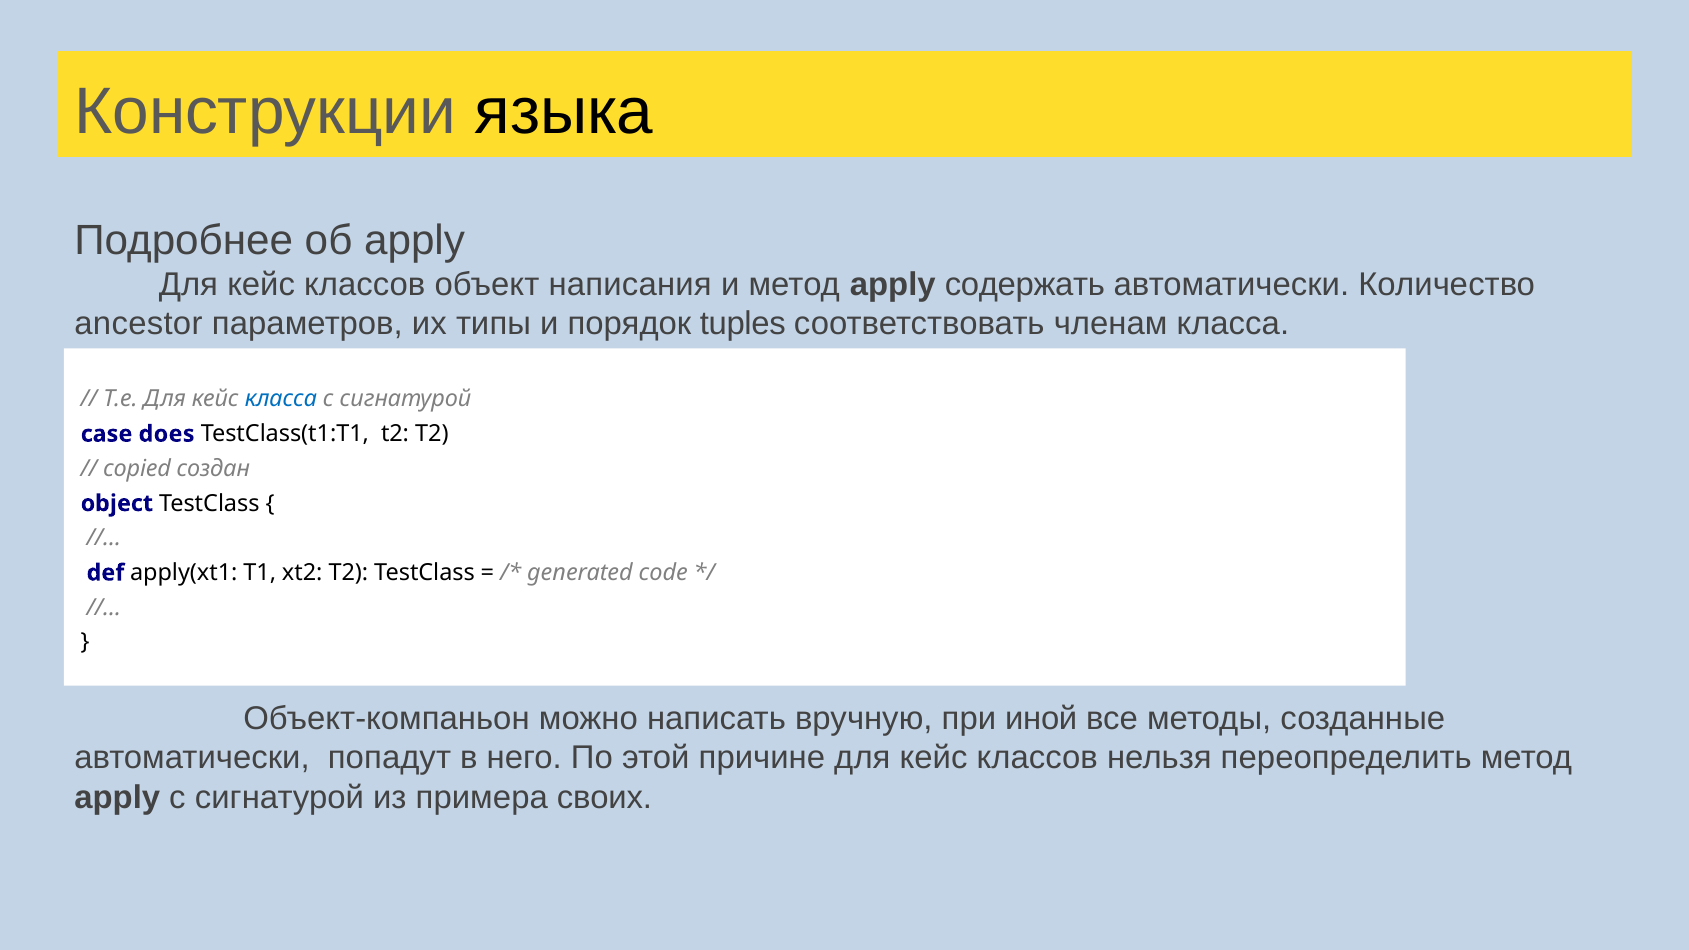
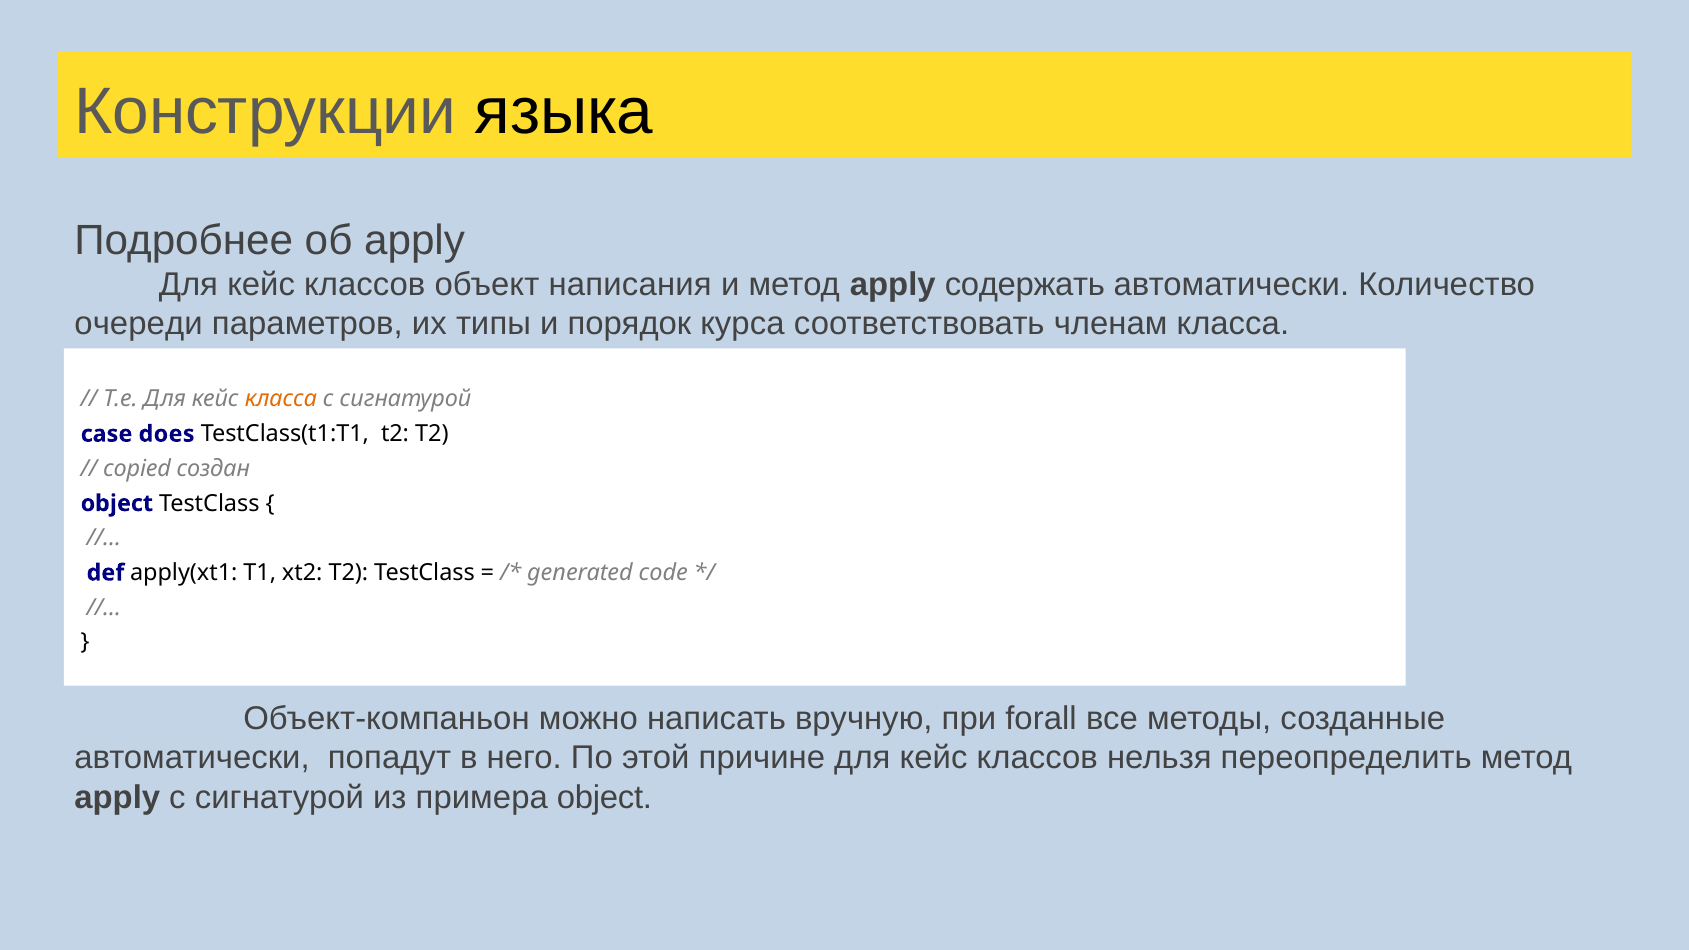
ancestor: ancestor -> очереди
tuples: tuples -> курса
класса at (281, 399) colour: blue -> orange
иной: иной -> forall
примера своих: своих -> object
